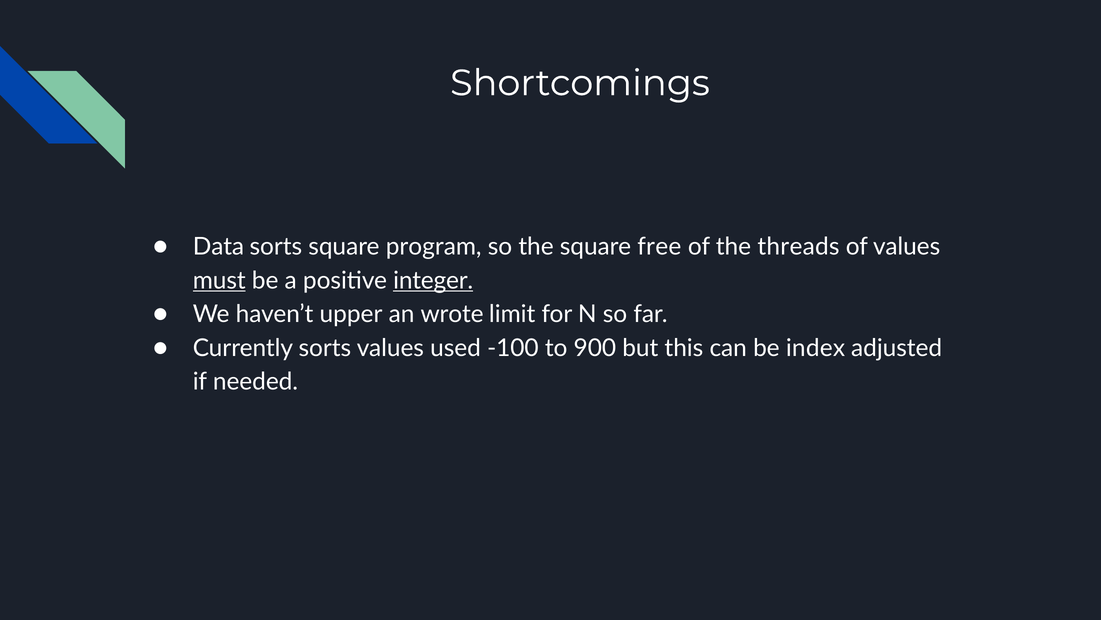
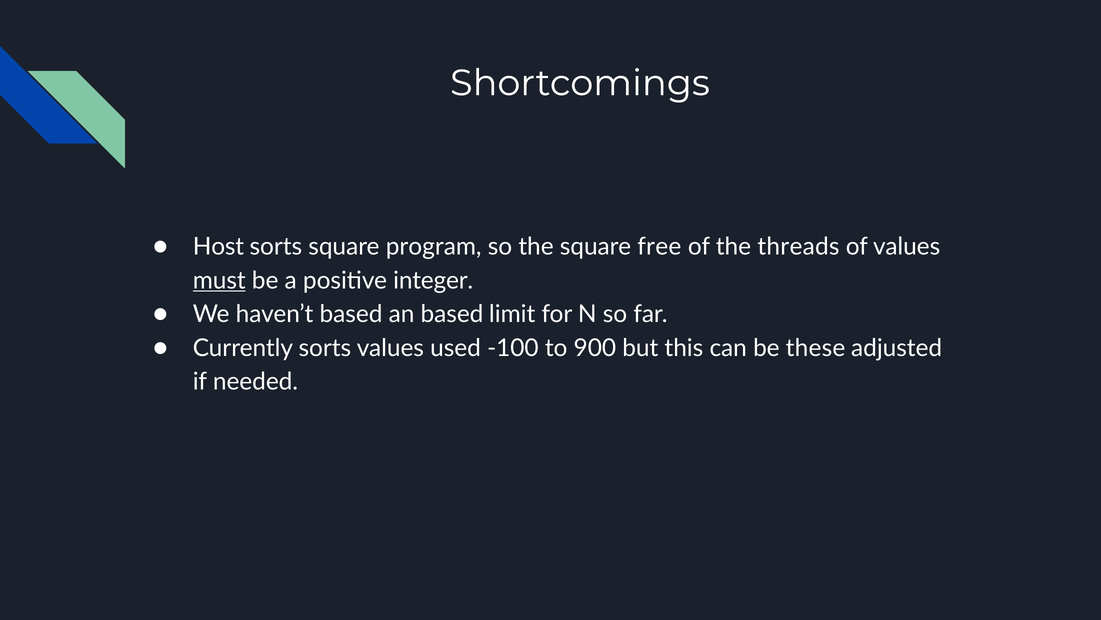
Data: Data -> Host
integer underline: present -> none
haven’t upper: upper -> based
an wrote: wrote -> based
index: index -> these
